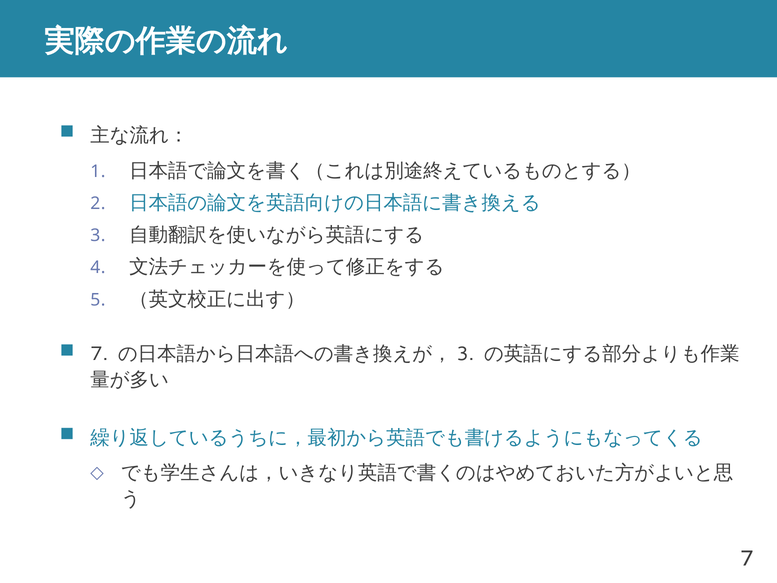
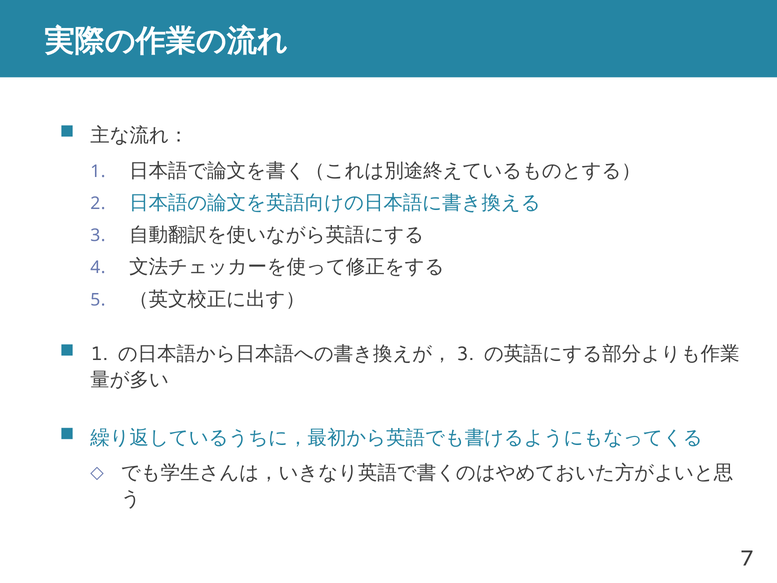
7 at (99, 354): 7 -> 1
